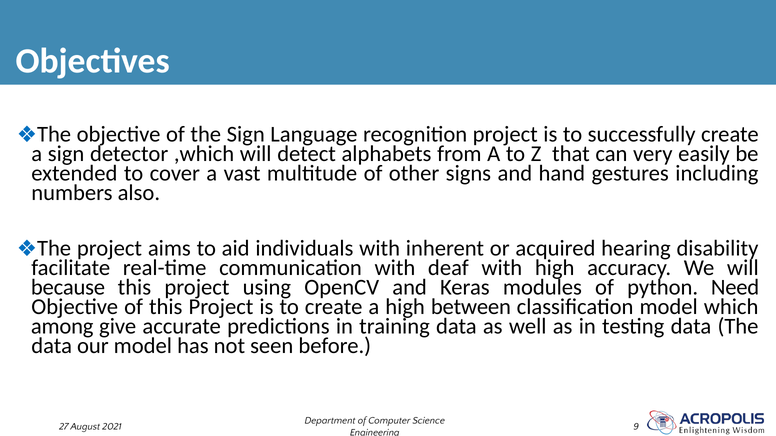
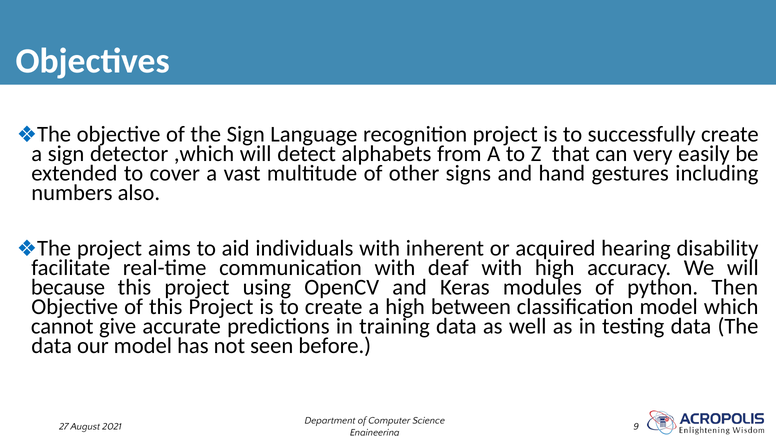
Need: Need -> Then
among: among -> cannot
